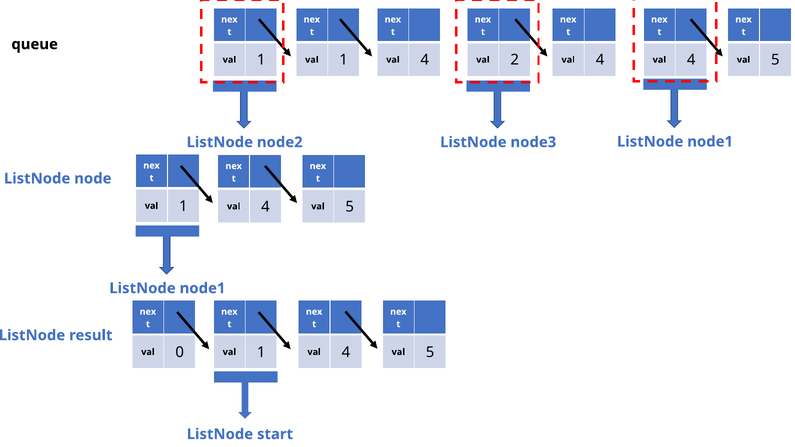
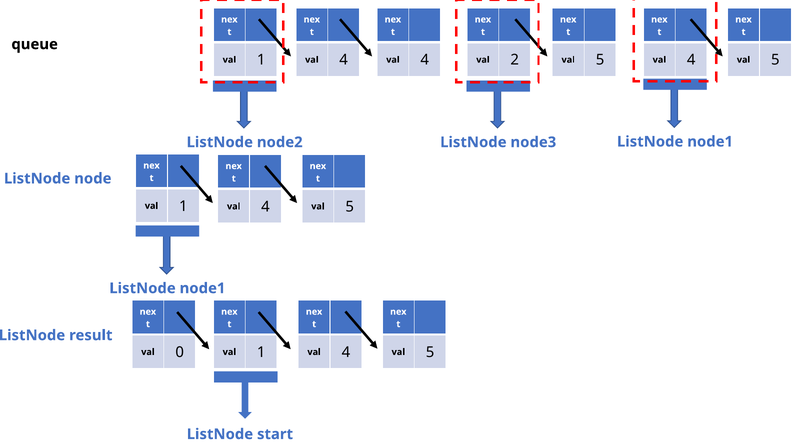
1 at (344, 60): 1 -> 4
4 at (600, 60): 4 -> 5
